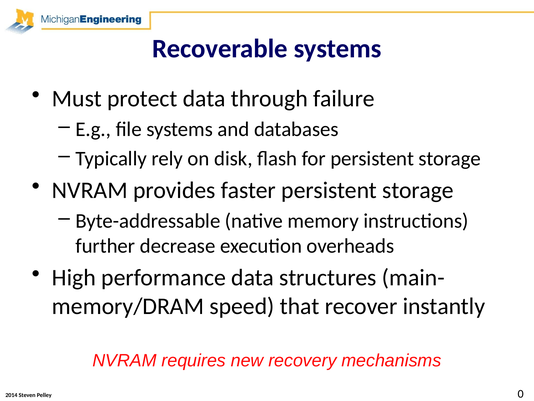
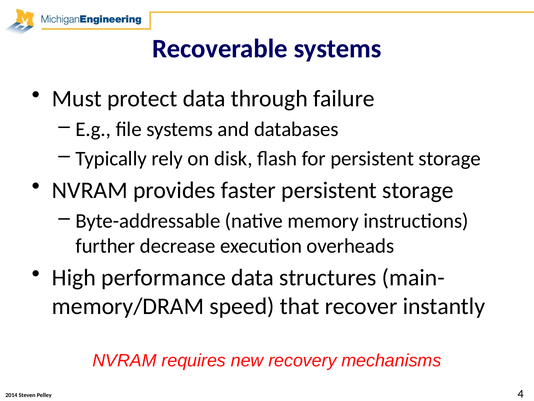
0: 0 -> 4
